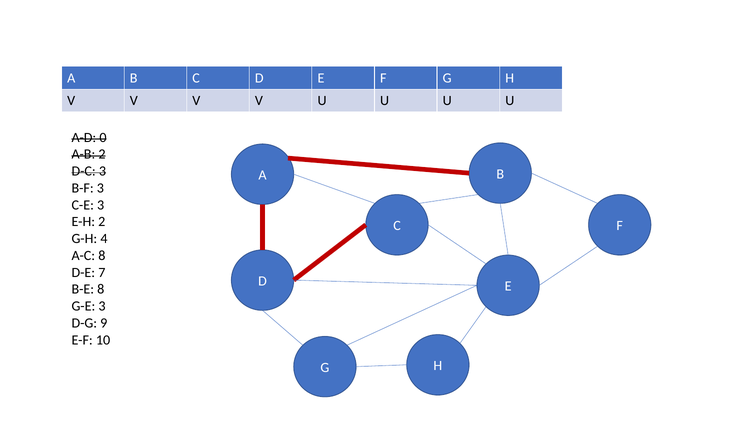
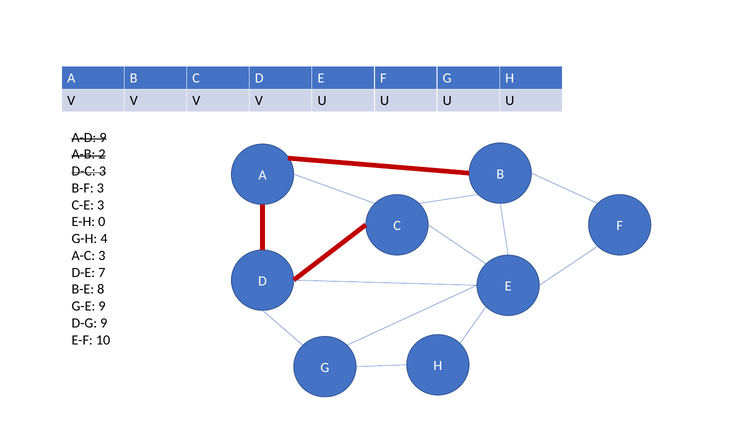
A-D 0: 0 -> 9
E-H 2: 2 -> 0
A-C 8: 8 -> 3
G-E 3: 3 -> 9
